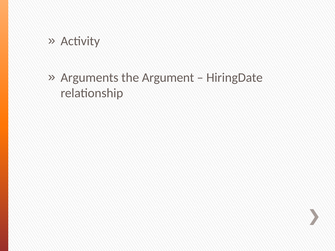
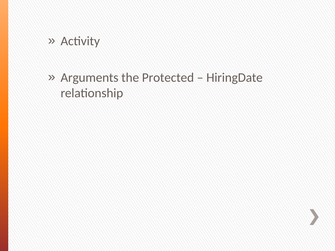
Argument: Argument -> Protected
